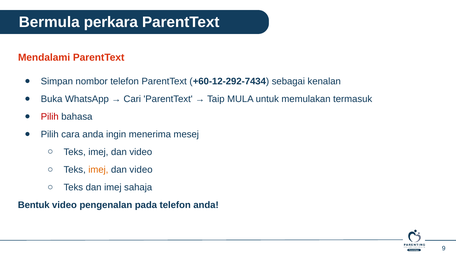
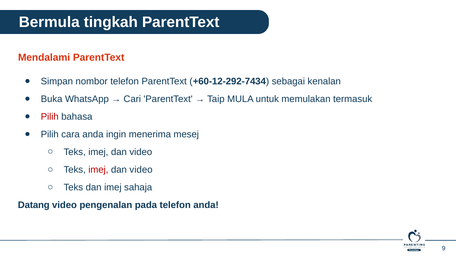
perkara: perkara -> tingkah
imej at (98, 170) colour: orange -> red
Bentuk: Bentuk -> Datang
